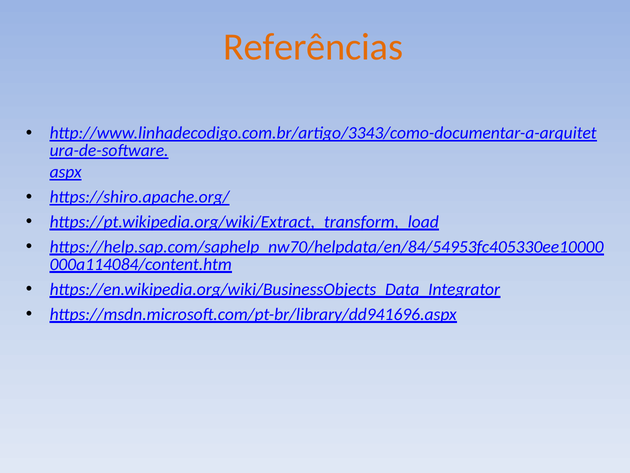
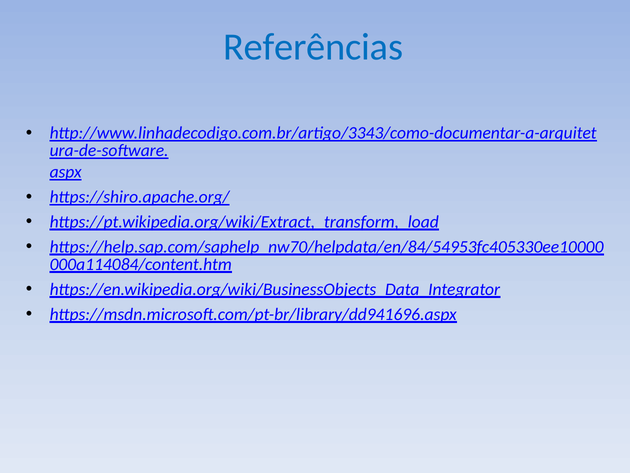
Referências colour: orange -> blue
